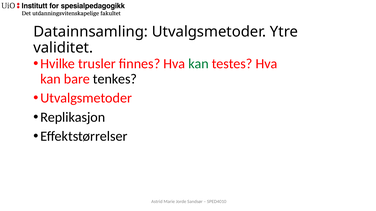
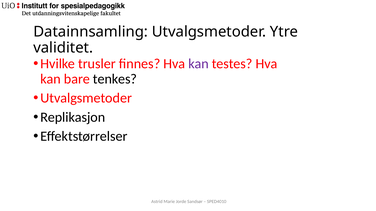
kan at (199, 64) colour: green -> purple
